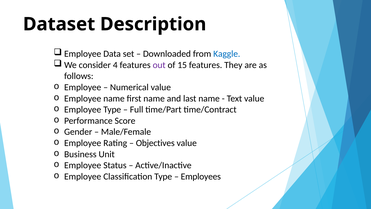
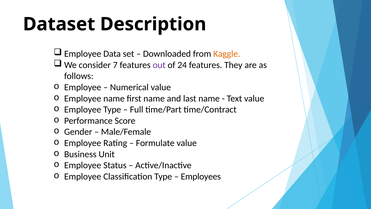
Kaggle colour: blue -> orange
4: 4 -> 7
15: 15 -> 24
Objectives: Objectives -> Formulate
